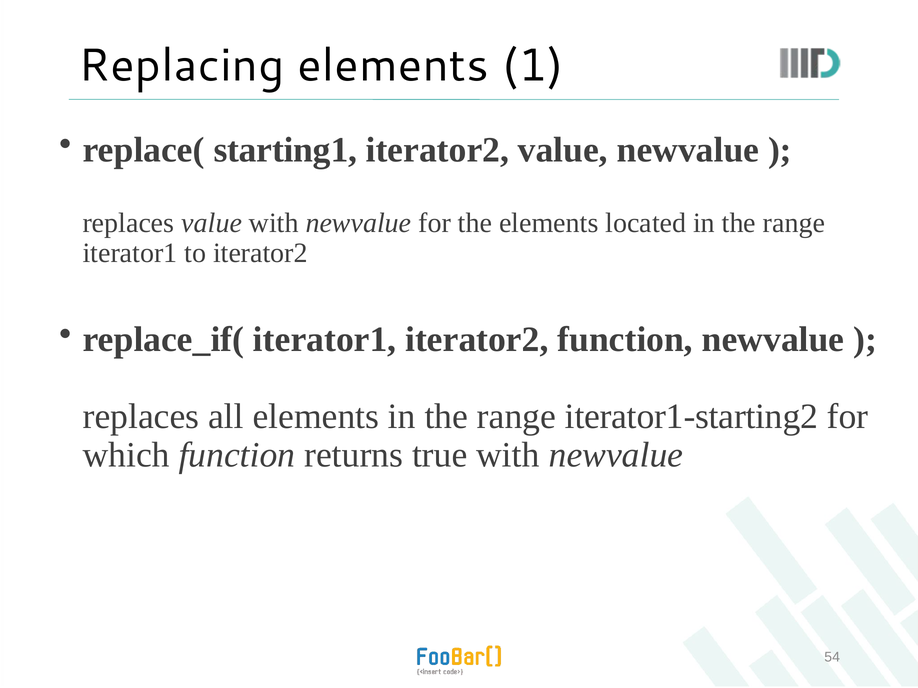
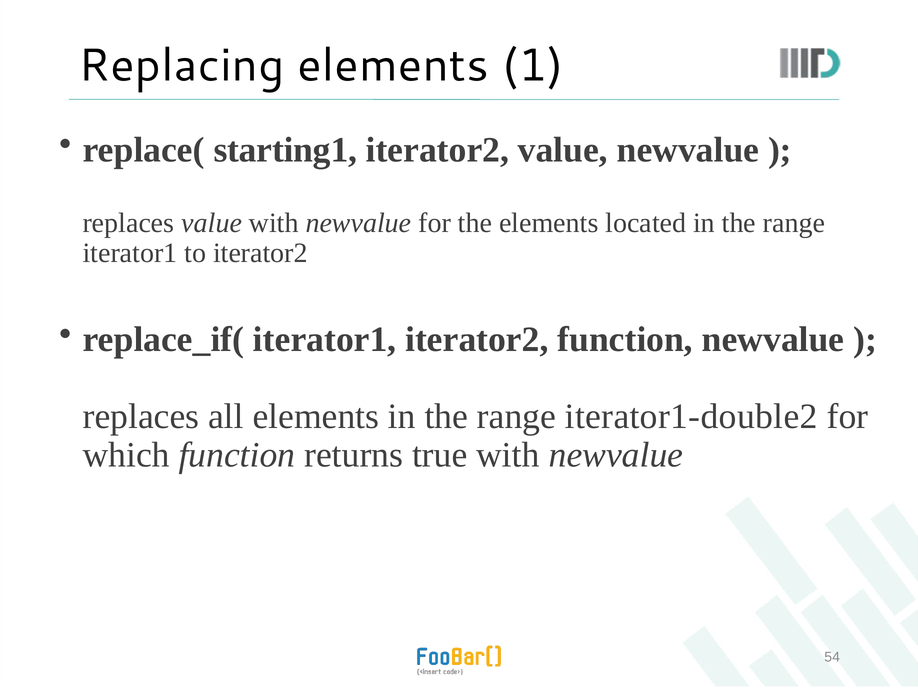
iterator1-starting2: iterator1-starting2 -> iterator1-double2
